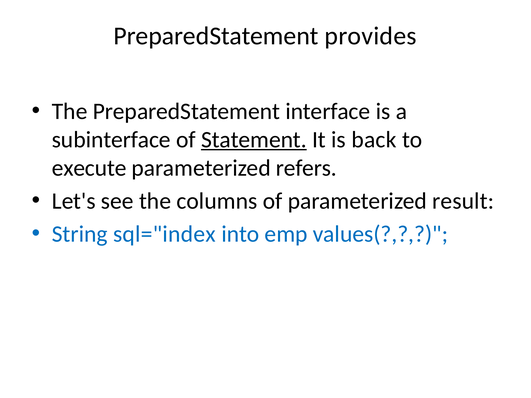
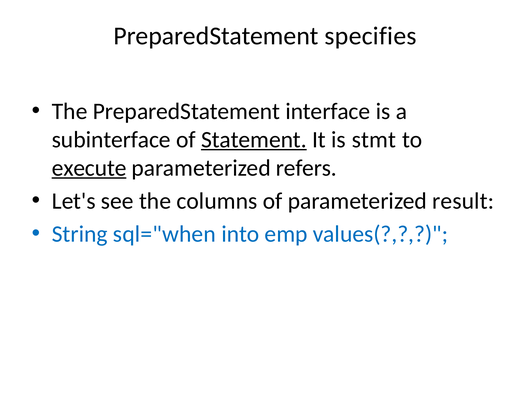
provides: provides -> specifies
back: back -> stmt
execute underline: none -> present
sql="index: sql="index -> sql="when
